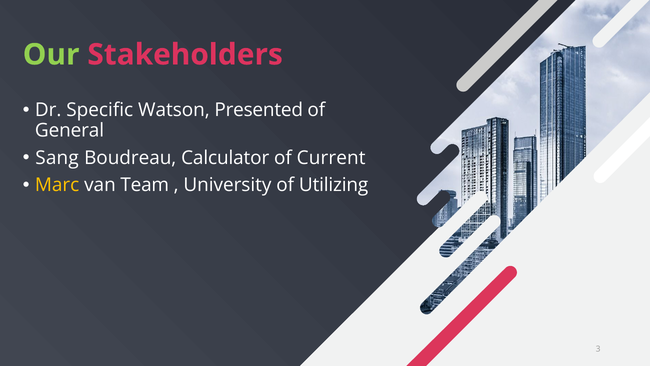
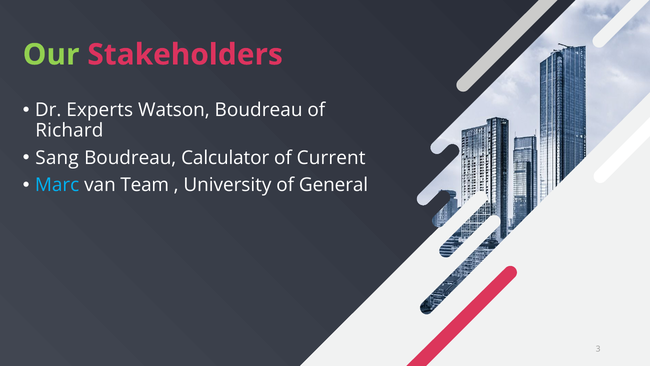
Specific: Specific -> Experts
Watson Presented: Presented -> Boudreau
General: General -> Richard
Marc colour: yellow -> light blue
Utilizing: Utilizing -> General
